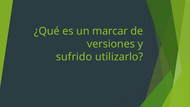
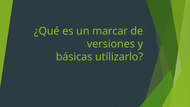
sufrido: sufrido -> básicas
